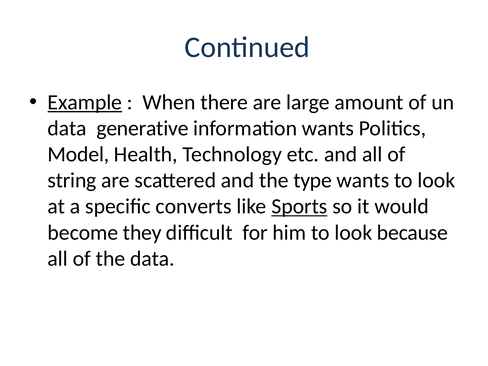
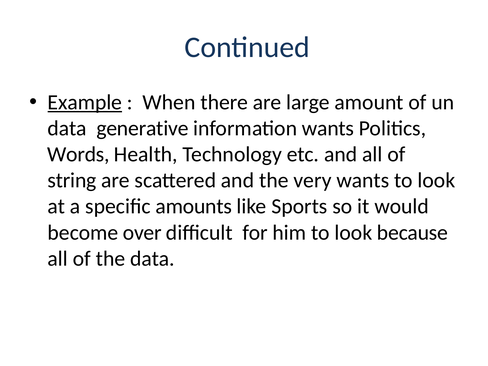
Model: Model -> Words
type: type -> very
converts: converts -> amounts
Sports underline: present -> none
they: they -> over
